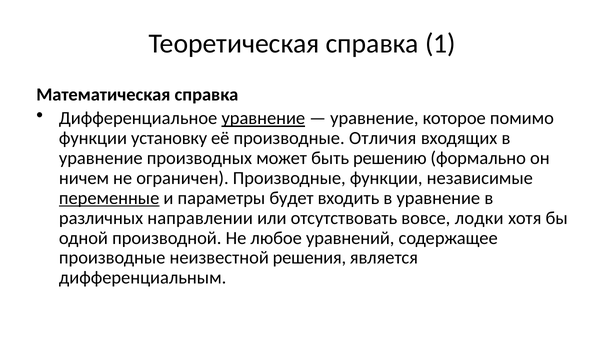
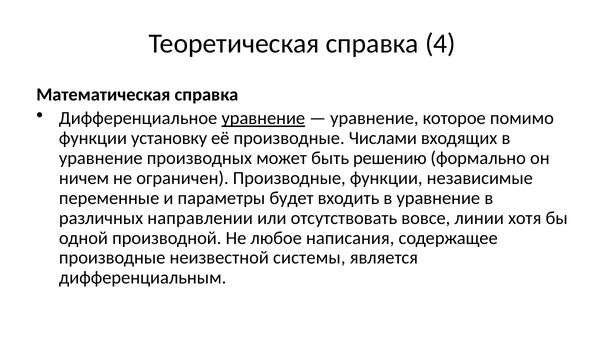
1: 1 -> 4
Отличия: Отличия -> Числами
переменные underline: present -> none
лодки: лодки -> линии
уравнений: уравнений -> написания
решения: решения -> системы
